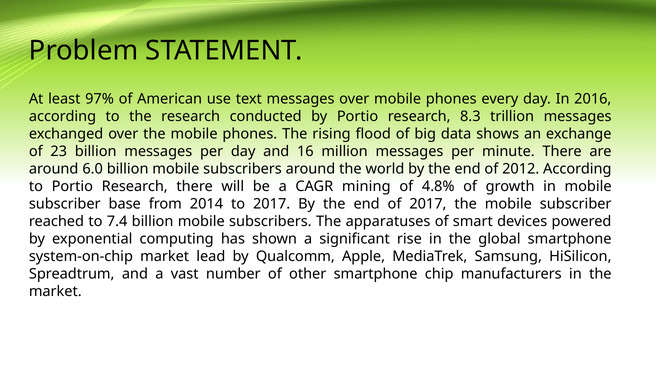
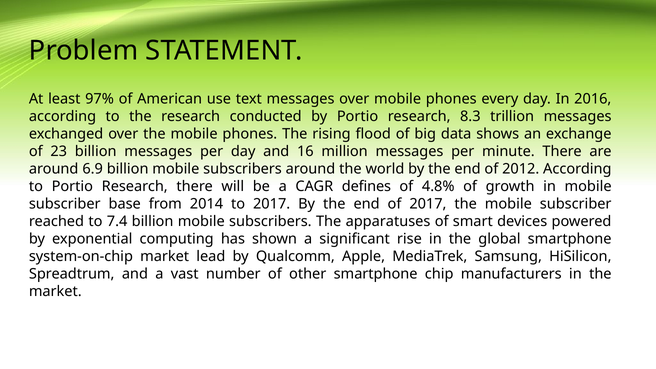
6.0: 6.0 -> 6.9
mining: mining -> defines
